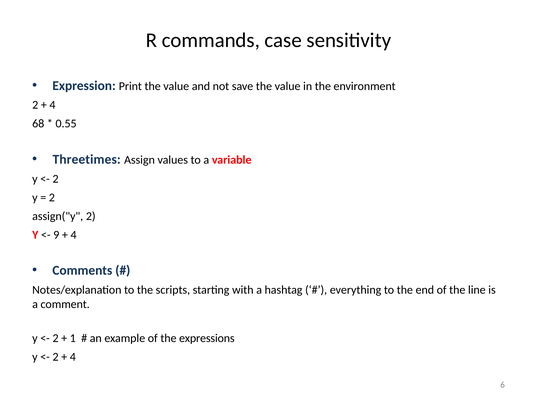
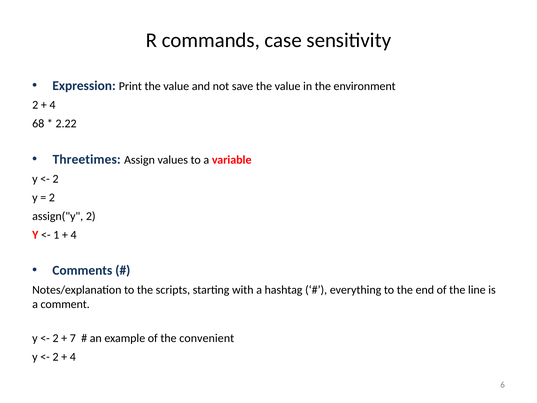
0.55: 0.55 -> 2.22
9: 9 -> 1
1: 1 -> 7
expressions: expressions -> convenient
